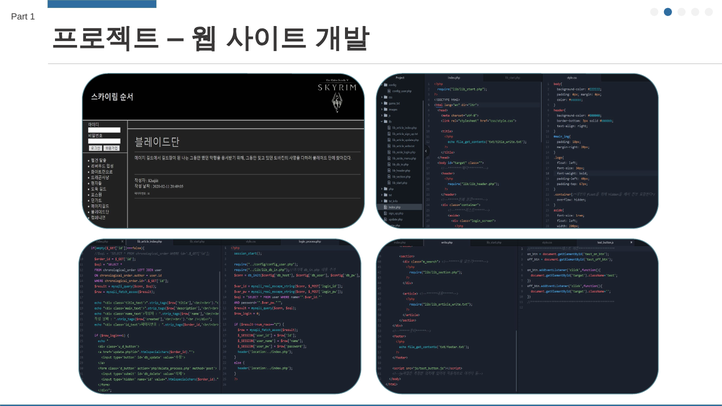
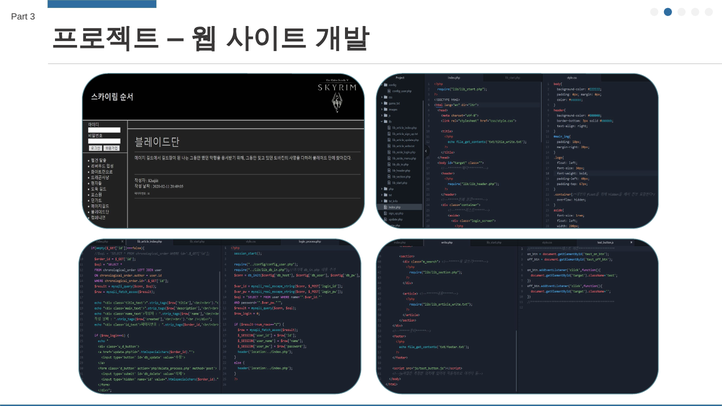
1: 1 -> 3
